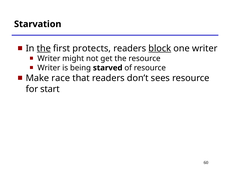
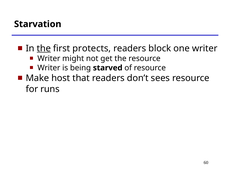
block underline: present -> none
race: race -> host
start: start -> runs
